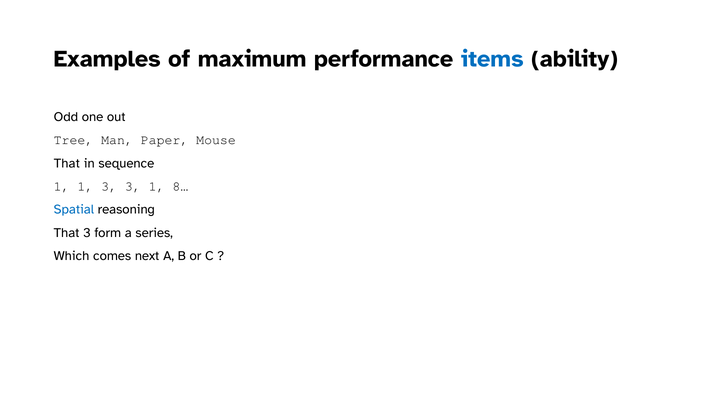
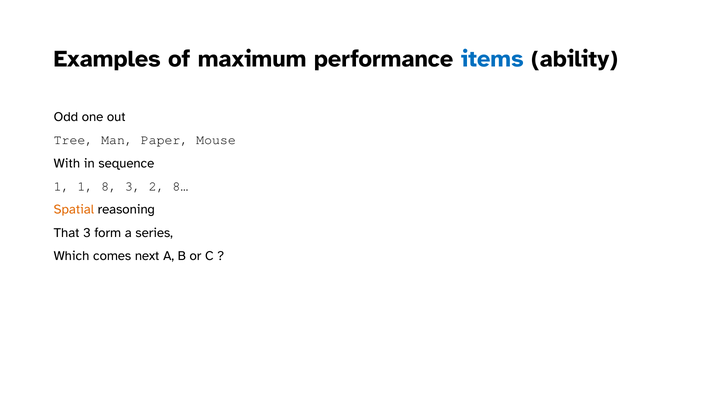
That at (67, 163): That -> With
1 3: 3 -> 8
3 1: 1 -> 2
Spatial colour: blue -> orange
